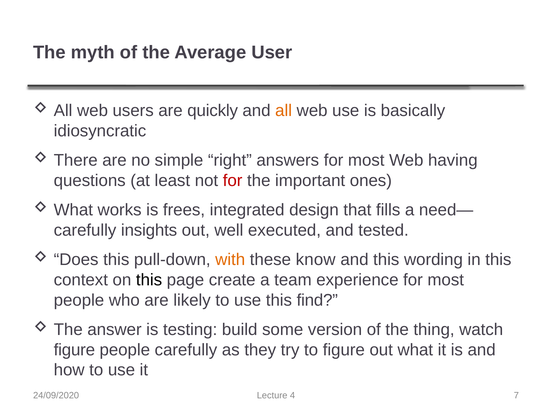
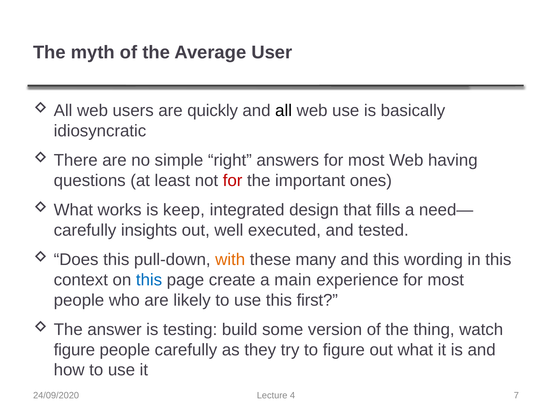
all at (284, 111) colour: orange -> black
frees: frees -> keep
know: know -> many
this at (149, 280) colour: black -> blue
team: team -> main
find: find -> first
